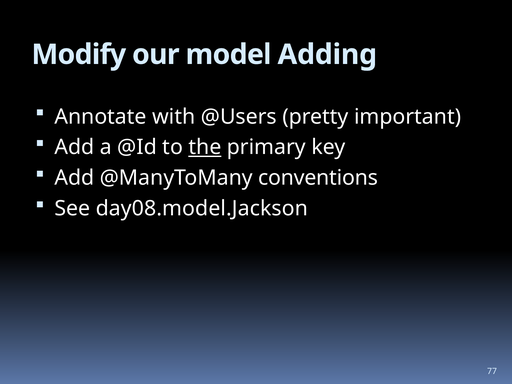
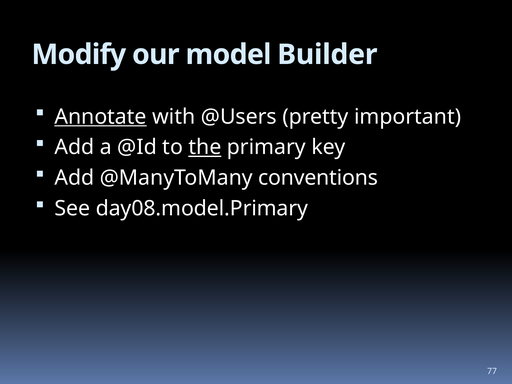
Adding: Adding -> Builder
Annotate underline: none -> present
day08.model.Jackson: day08.model.Jackson -> day08.model.Primary
